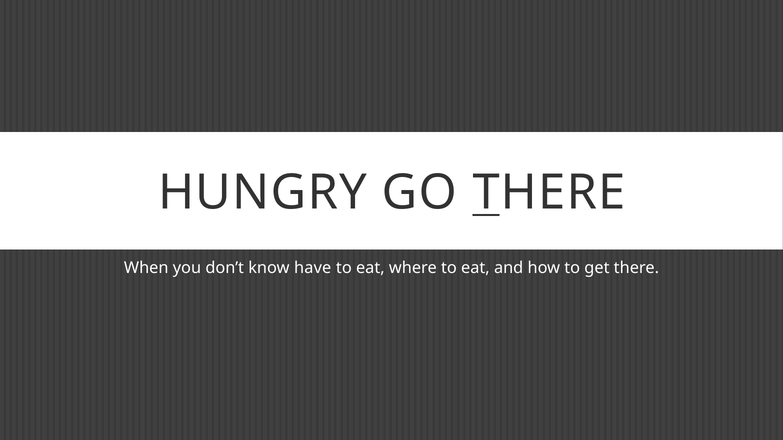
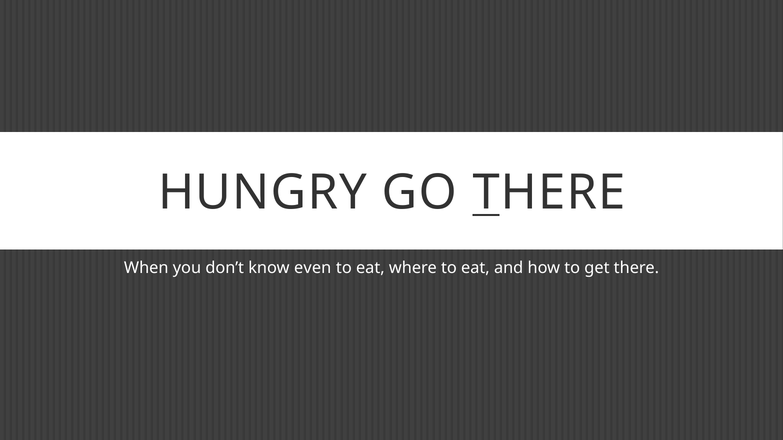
have: have -> even
